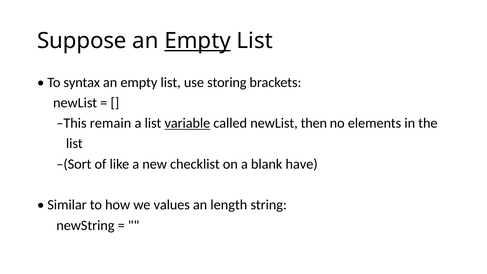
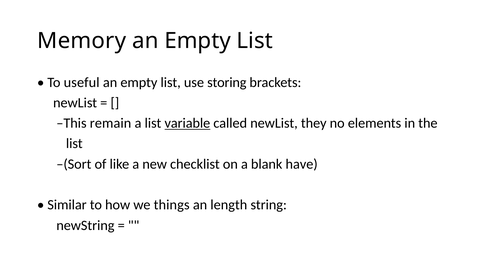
Suppose: Suppose -> Memory
Empty at (198, 41) underline: present -> none
syntax: syntax -> useful
then: then -> they
values: values -> things
